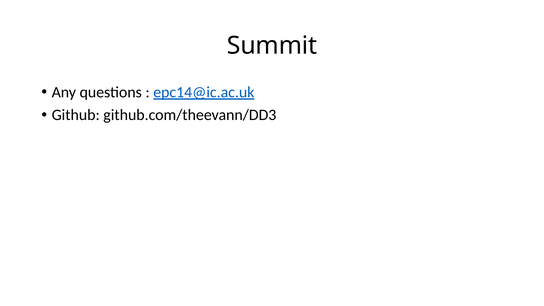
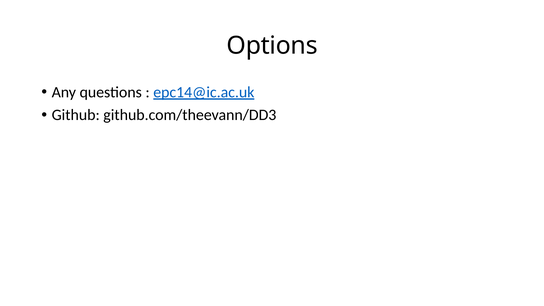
Summit: Summit -> Options
